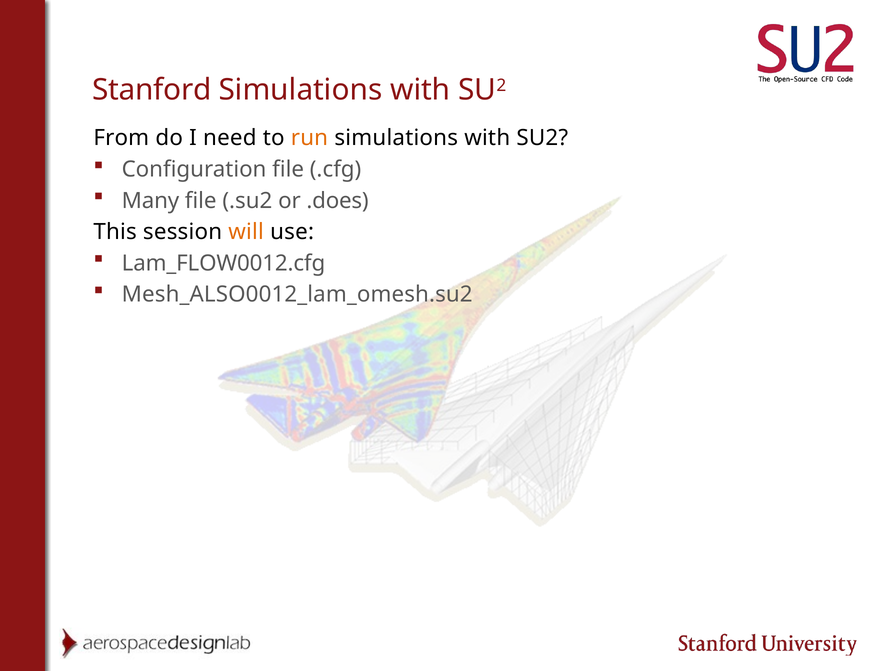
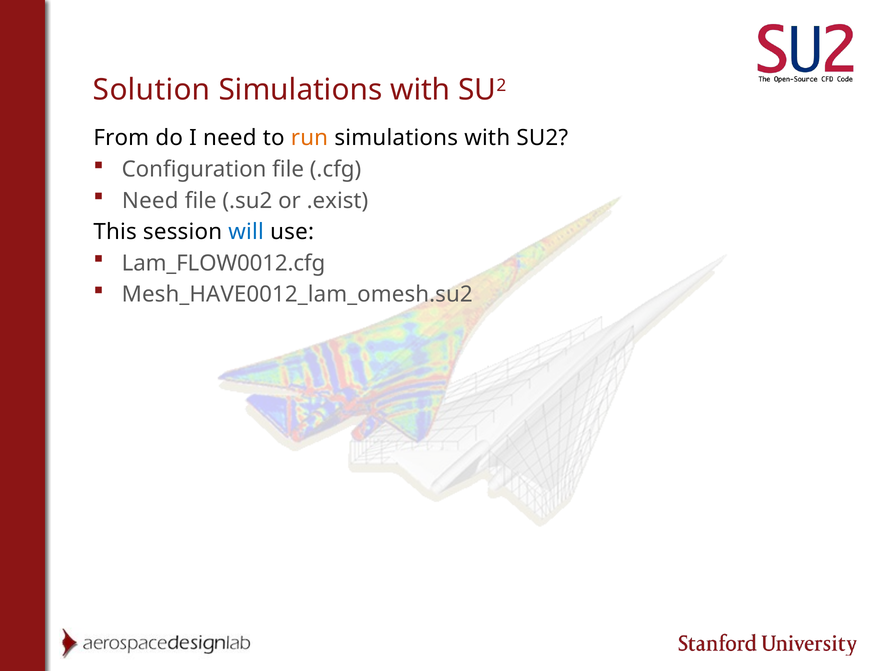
Stanford: Stanford -> Solution
Many at (150, 200): Many -> Need
.does: .does -> .exist
will colour: orange -> blue
Mesh_ALSO0012_lam_omesh.su2: Mesh_ALSO0012_lam_omesh.su2 -> Mesh_HAVE0012_lam_omesh.su2
